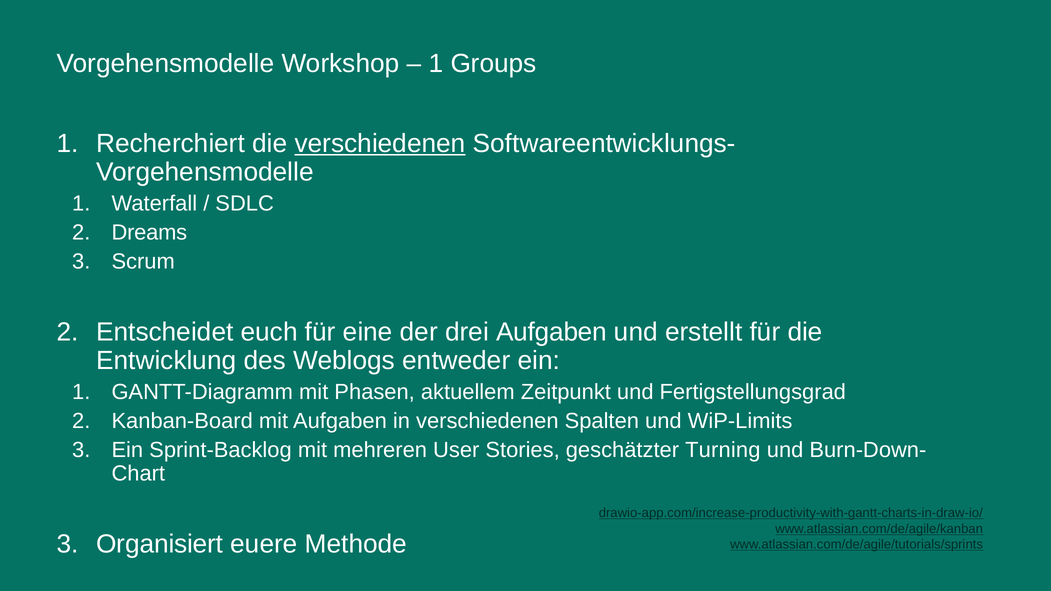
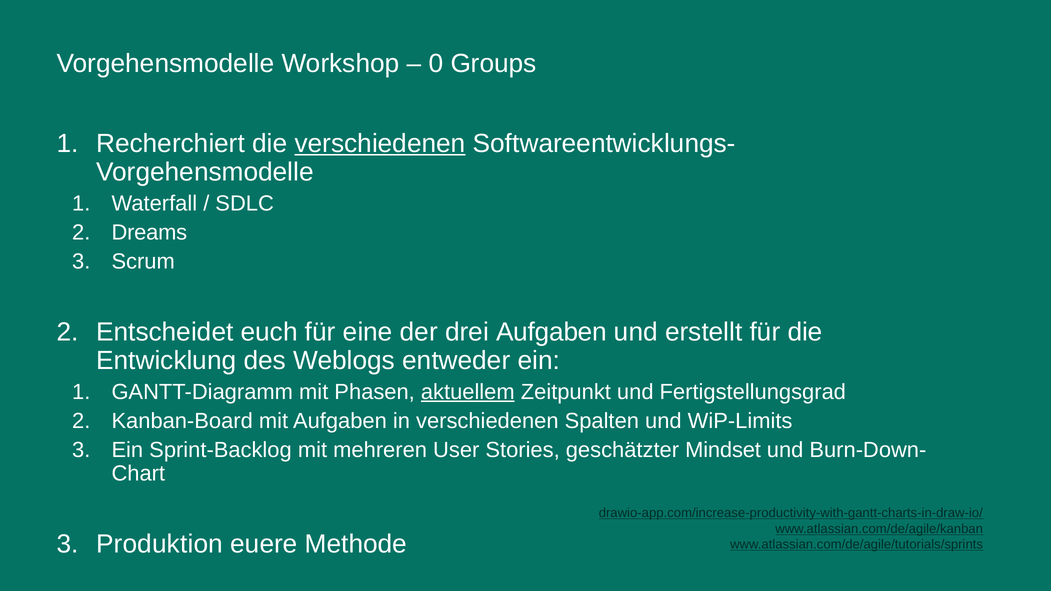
1 at (436, 64): 1 -> 0
aktuellem underline: none -> present
Turning: Turning -> Mindset
Organisiert: Organisiert -> Produktion
